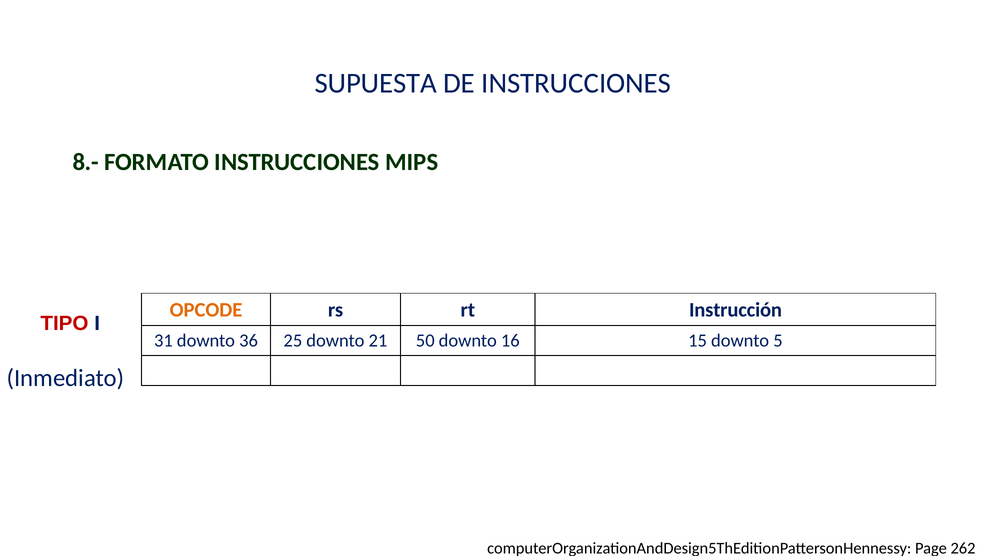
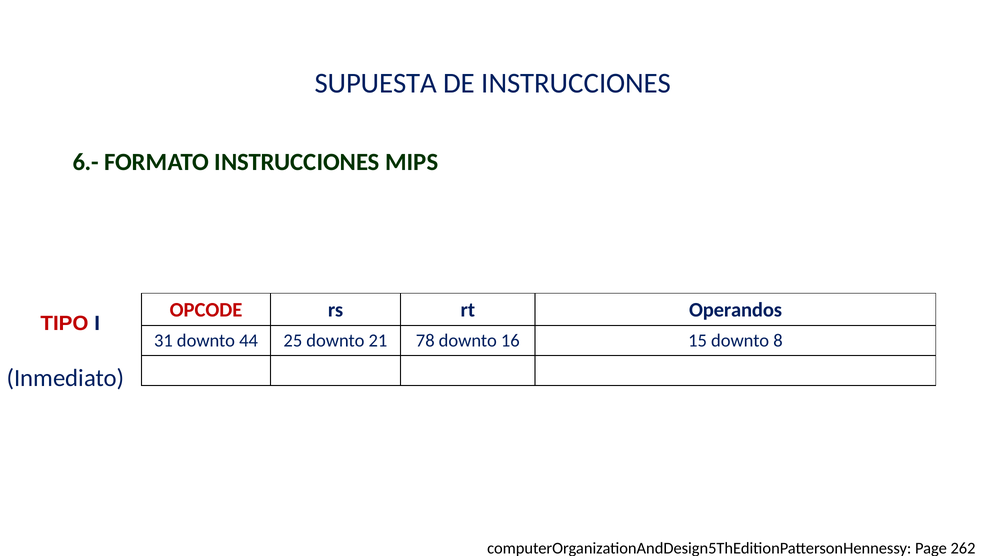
8.-: 8.- -> 6.-
OPCODE colour: orange -> red
Instrucción: Instrucción -> Operandos
36: 36 -> 44
50: 50 -> 78
5: 5 -> 8
